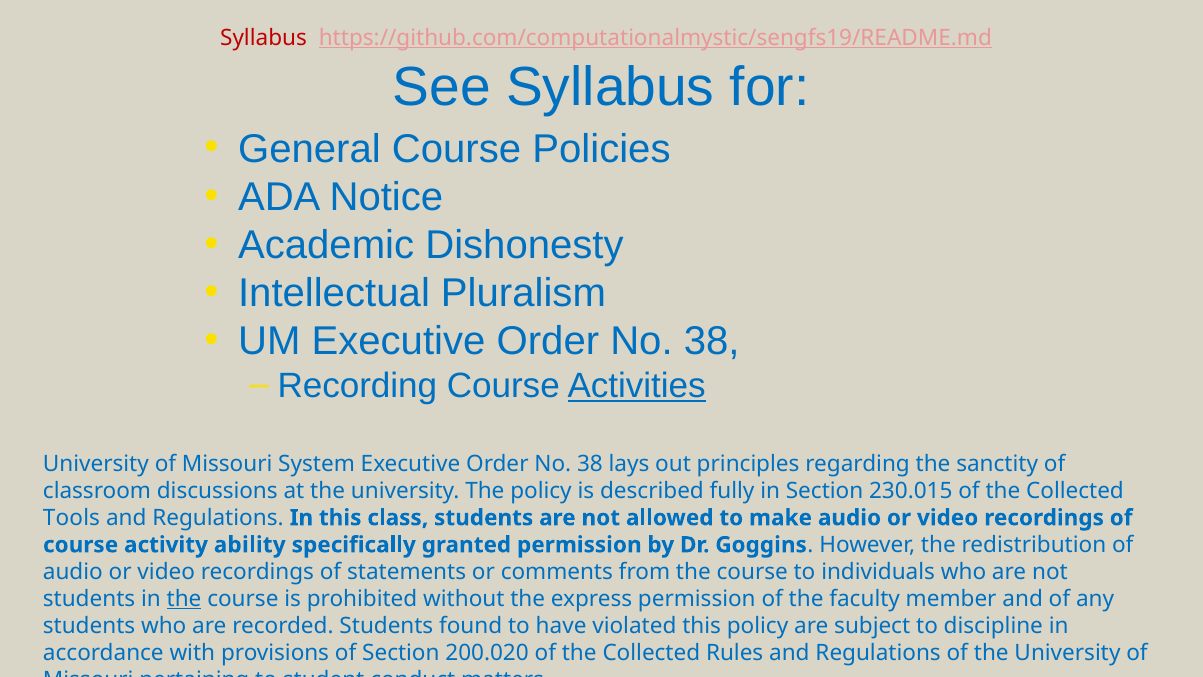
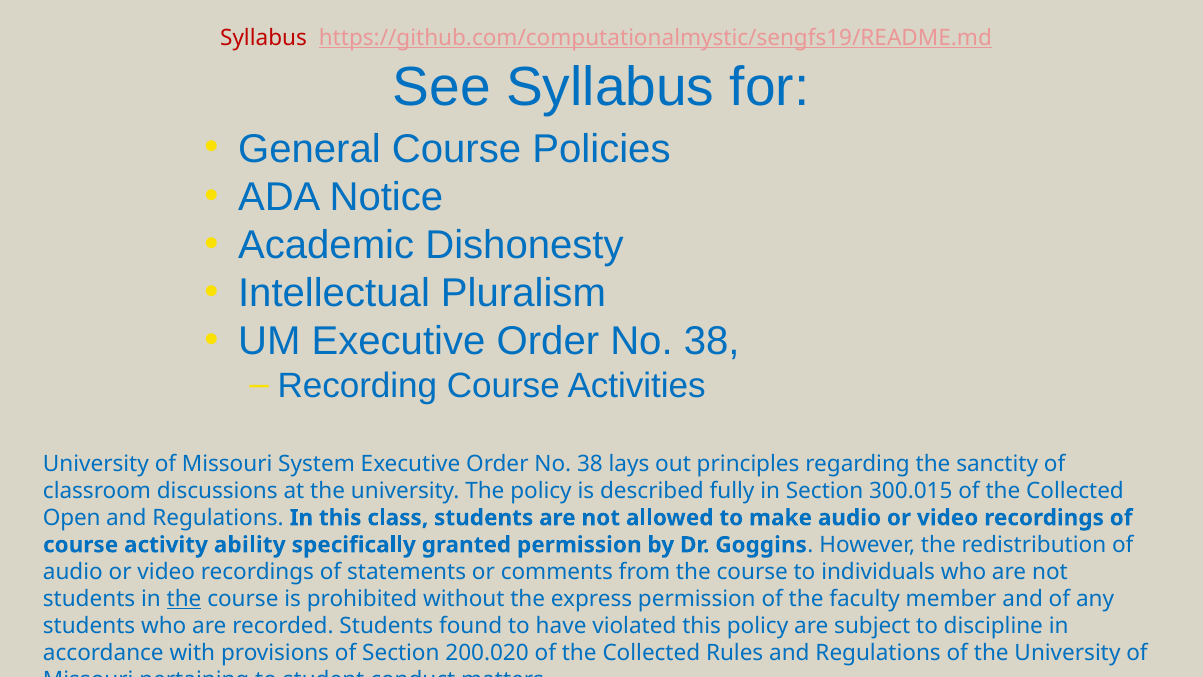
Activities underline: present -> none
230.015: 230.015 -> 300.015
Tools: Tools -> Open
